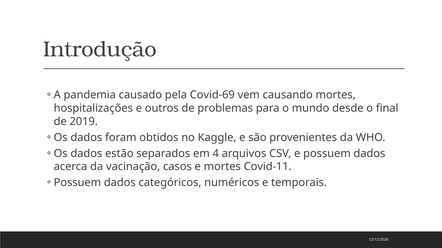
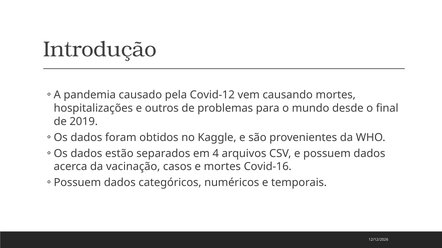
Covid-69: Covid-69 -> Covid-12
Covid-11: Covid-11 -> Covid-16
